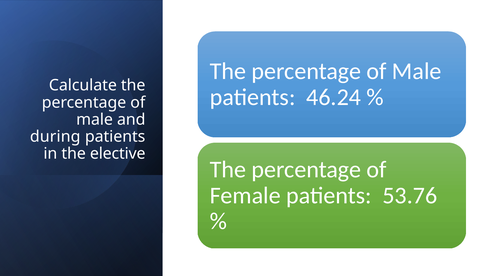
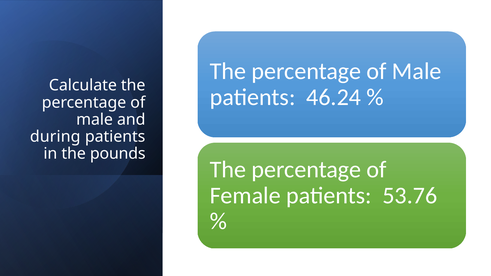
elective: elective -> pounds
